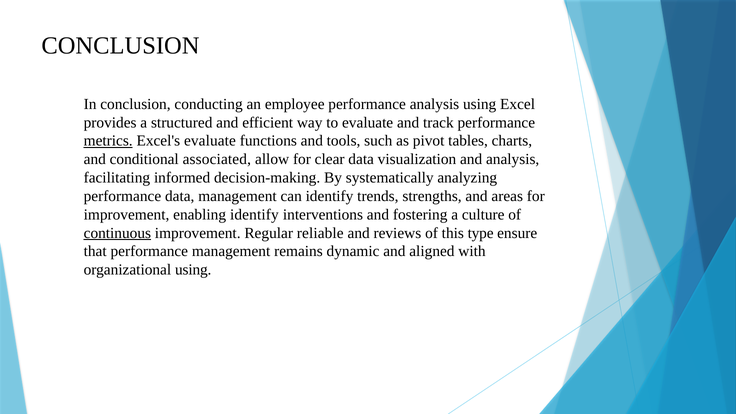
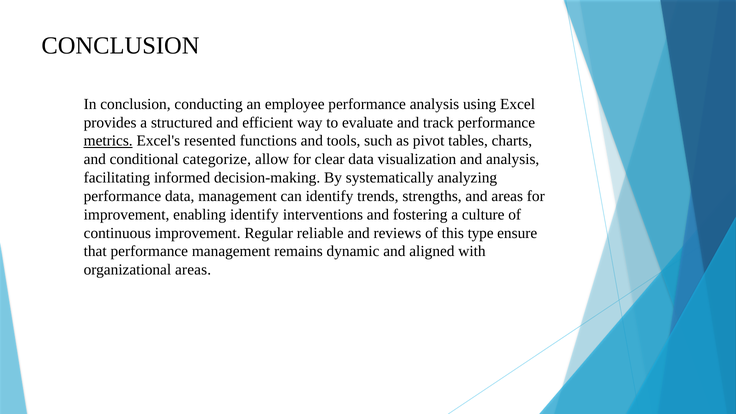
Excel's evaluate: evaluate -> resented
associated: associated -> categorize
continuous underline: present -> none
organizational using: using -> areas
